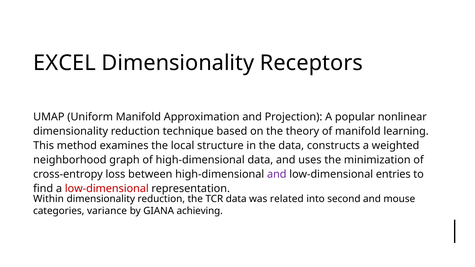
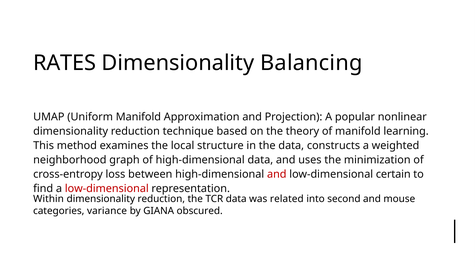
EXCEL: EXCEL -> RATES
Receptors: Receptors -> Balancing
and at (277, 174) colour: purple -> red
entries: entries -> certain
achieving: achieving -> obscured
